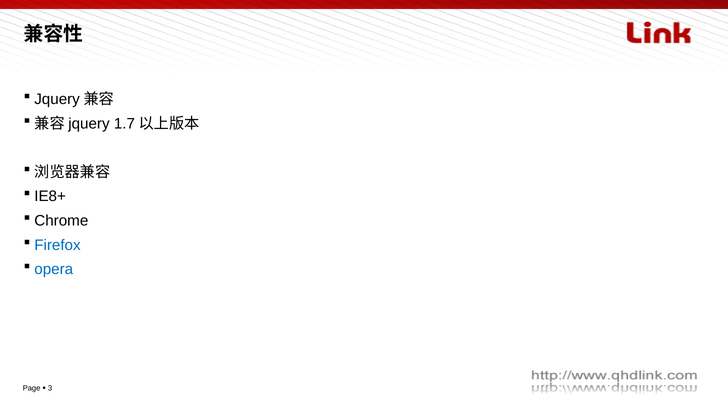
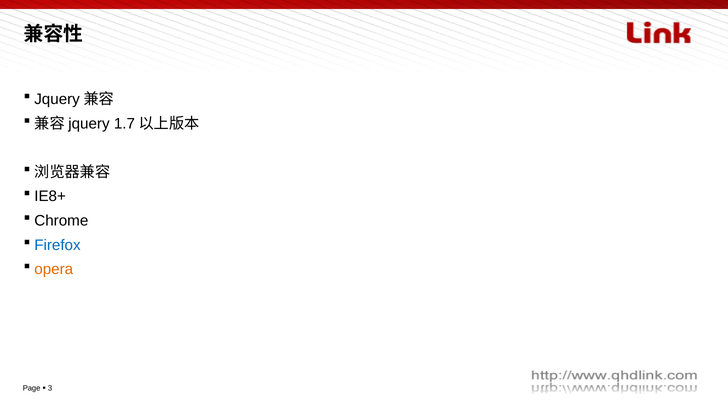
opera colour: blue -> orange
